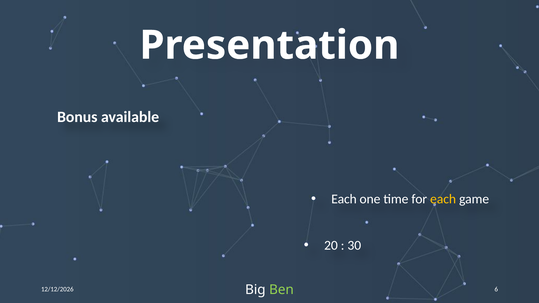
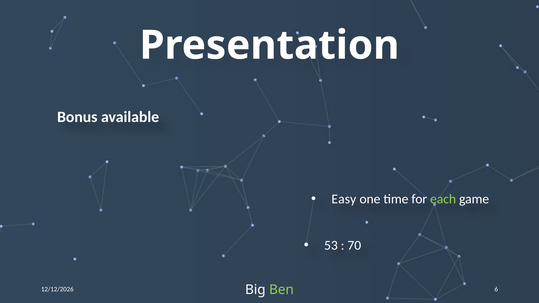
Each at (344, 199): Each -> Easy
each at (443, 199) colour: yellow -> light green
20: 20 -> 53
30: 30 -> 70
